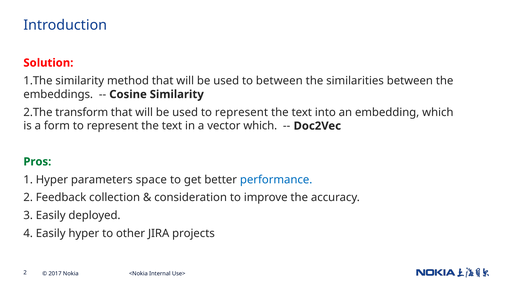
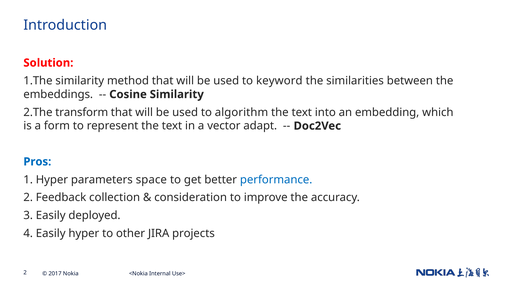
to between: between -> keyword
used to represent: represent -> algorithm
vector which: which -> adapt
Pros colour: green -> blue
